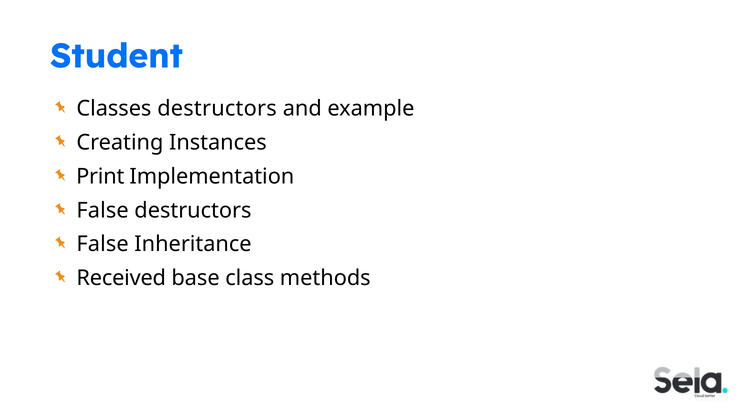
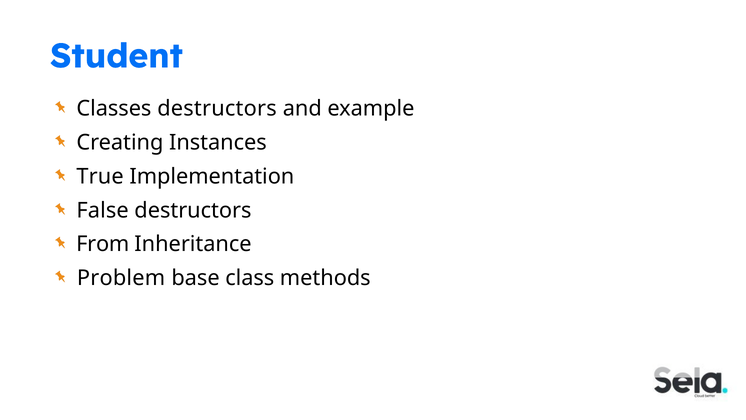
Print: Print -> True
False at (103, 244): False -> From
Received: Received -> Problem
